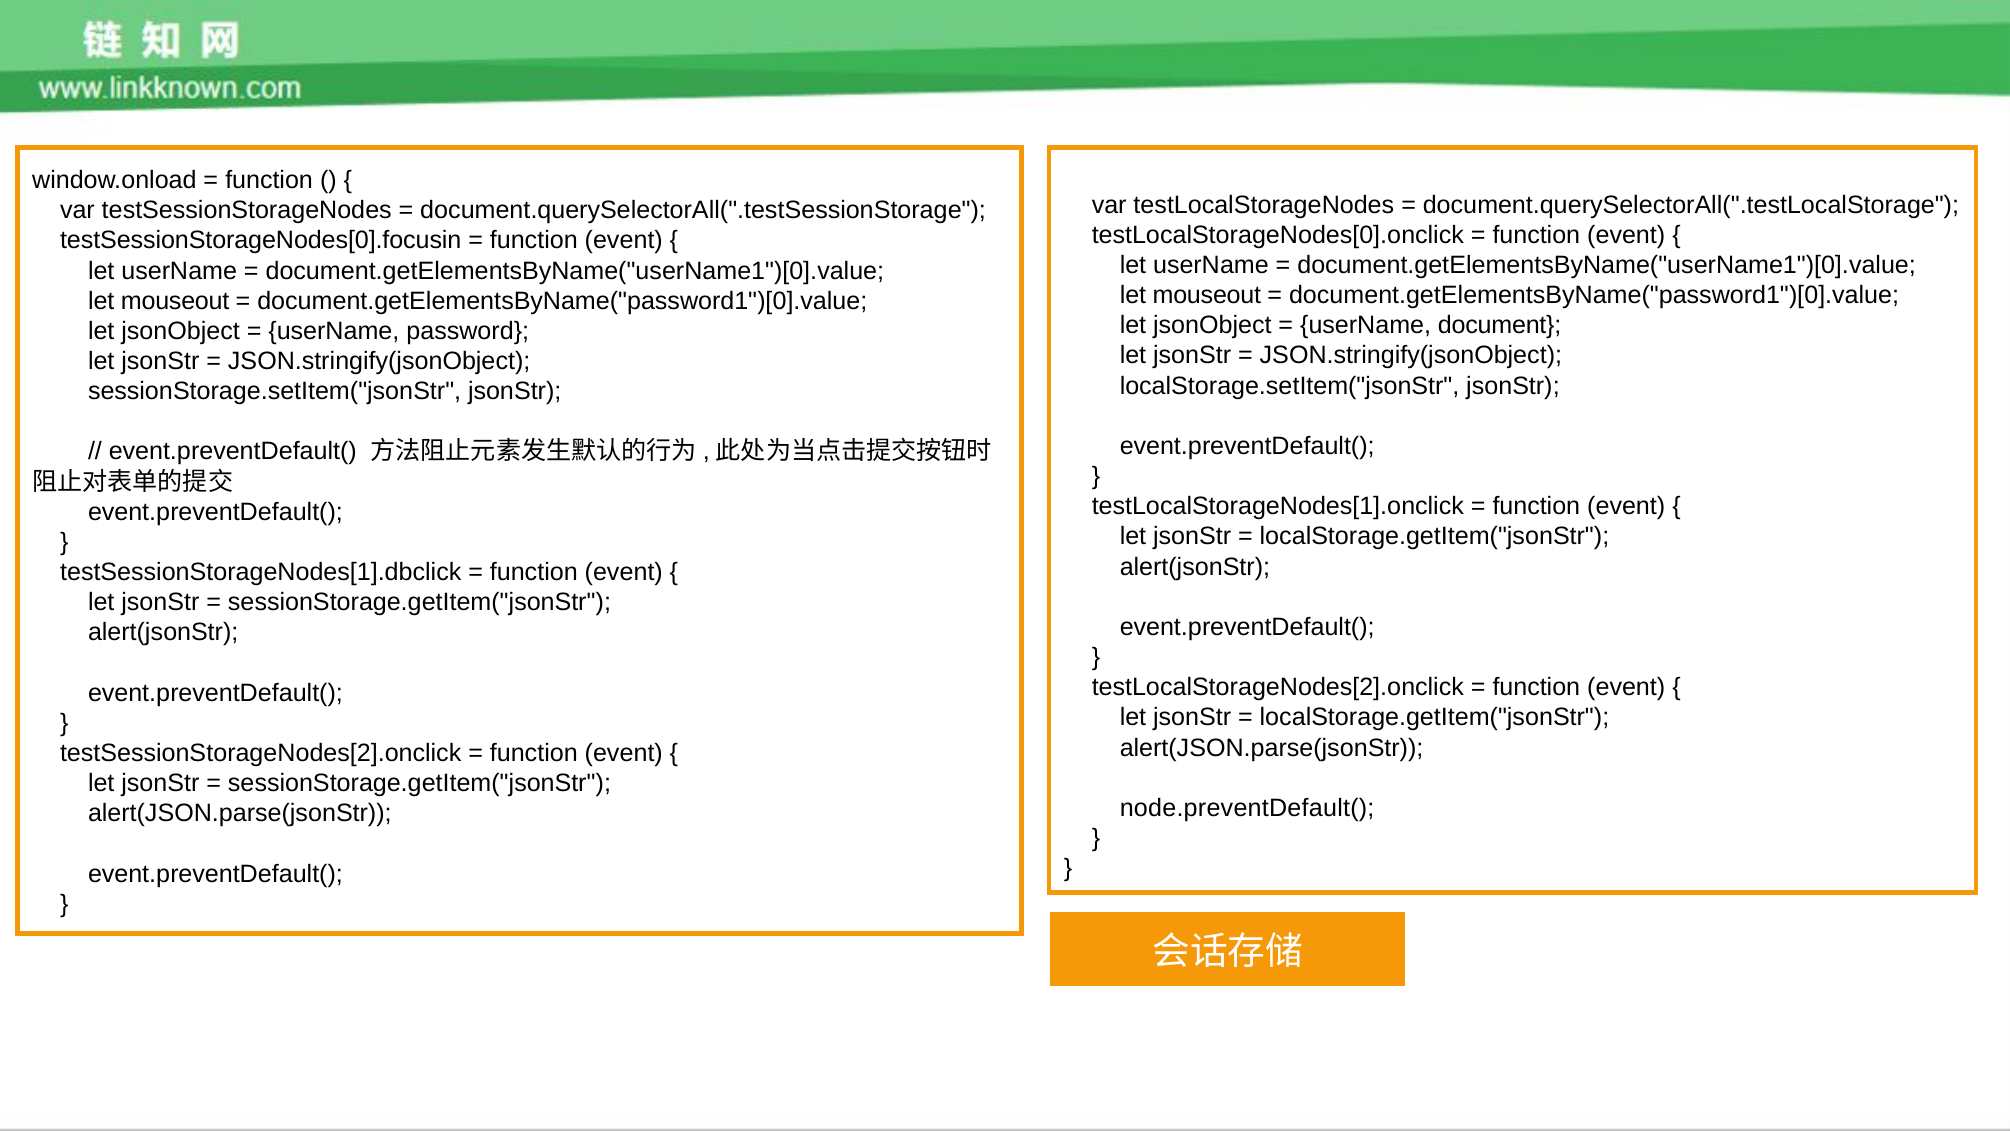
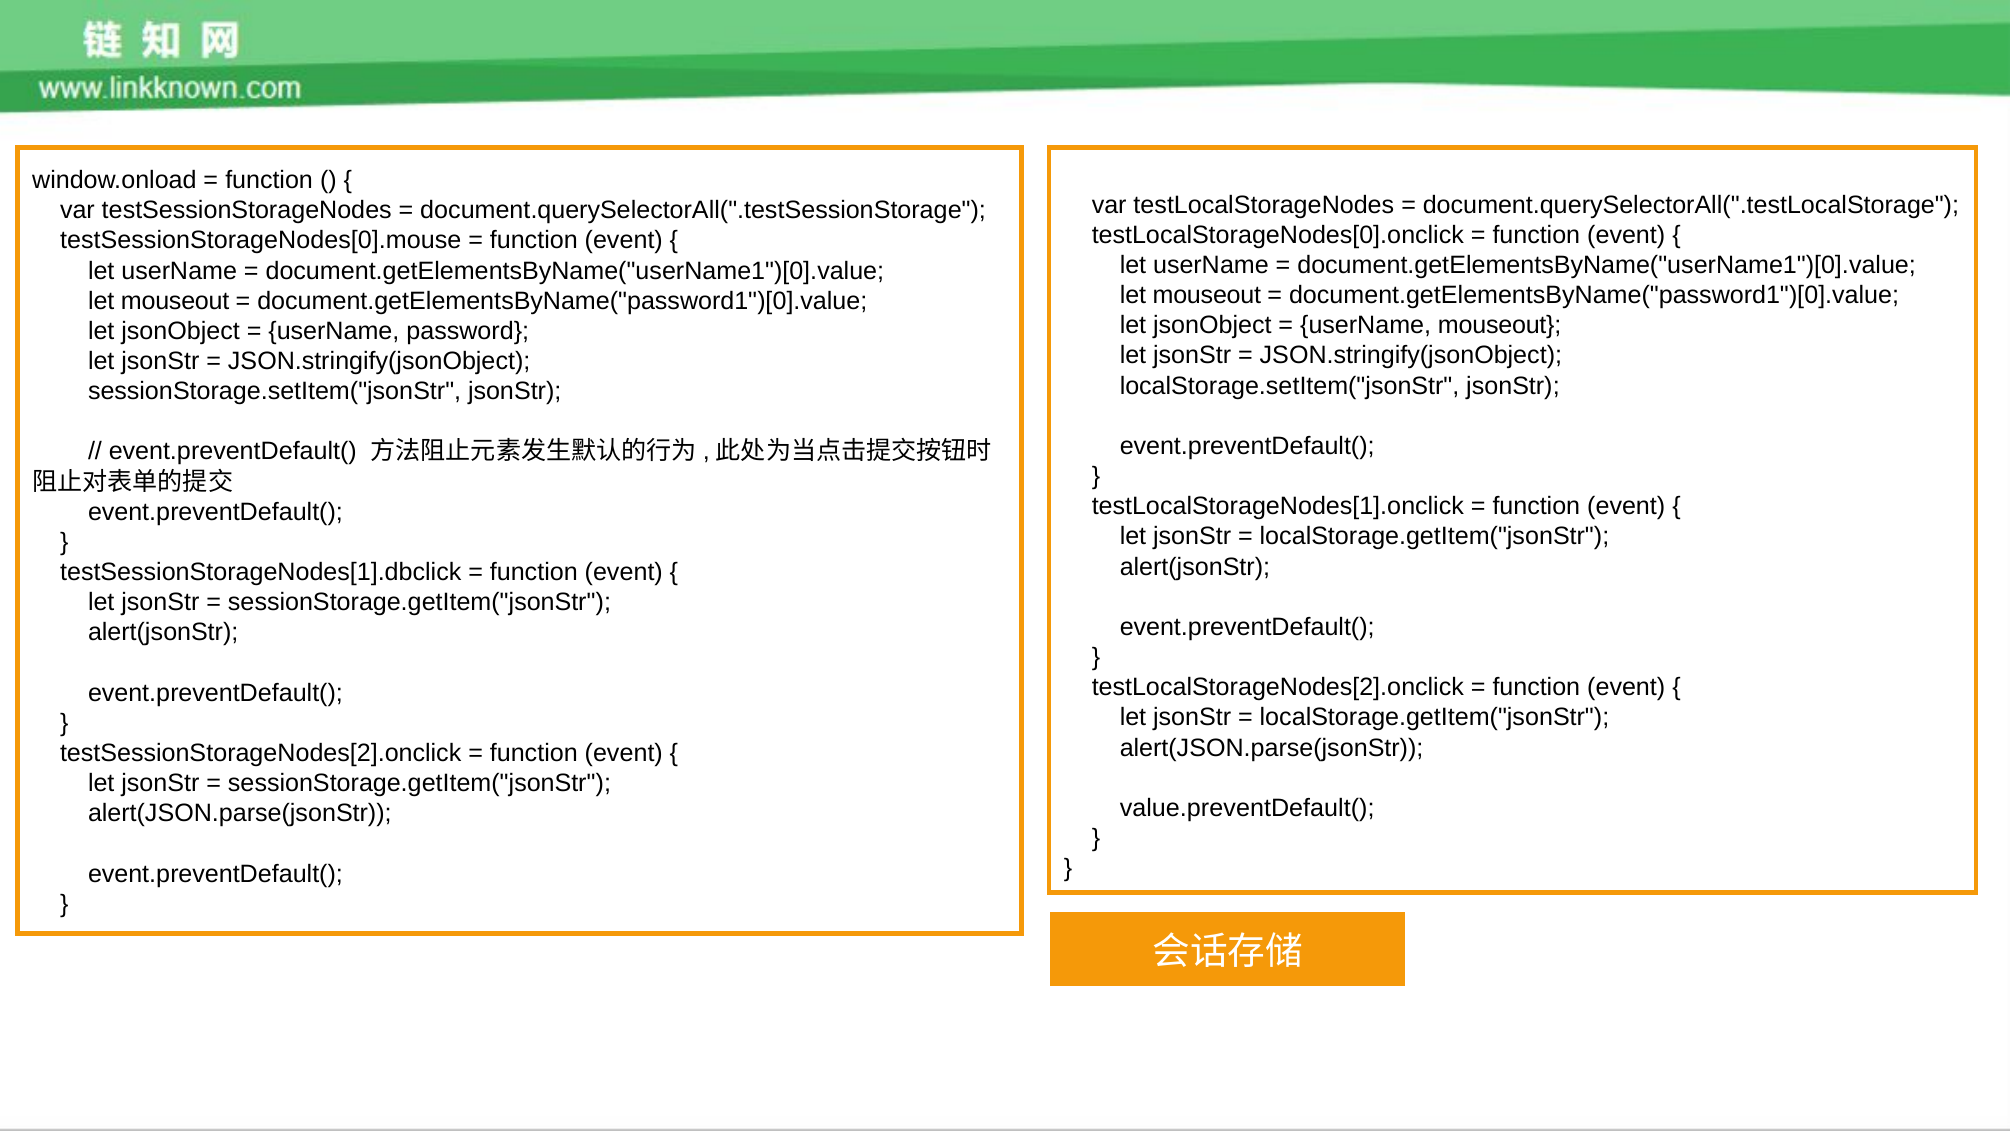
testSessionStorageNodes[0].focusin: testSessionStorageNodes[0].focusin -> testSessionStorageNodes[0].mouse
userName document: document -> mouseout
node.preventDefault(: node.preventDefault( -> value.preventDefault(
